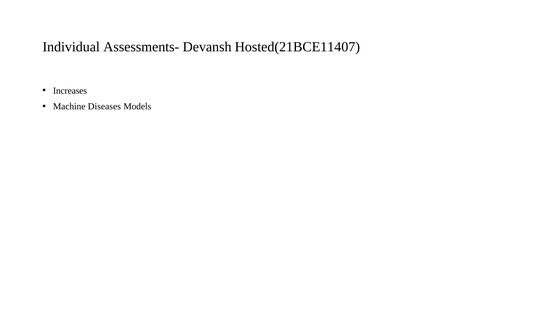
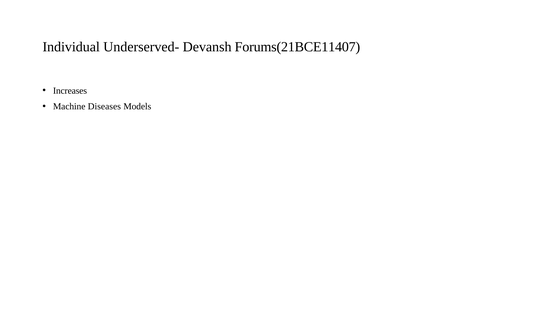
Assessments-: Assessments- -> Underserved-
Hosted(21BCE11407: Hosted(21BCE11407 -> Forums(21BCE11407
